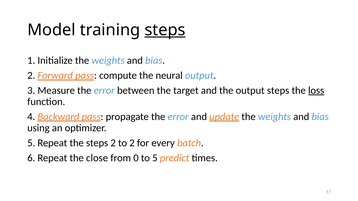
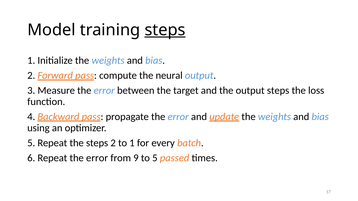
loss underline: present -> none
to 2: 2 -> 1
Repeat the close: close -> error
0: 0 -> 9
predict: predict -> passed
